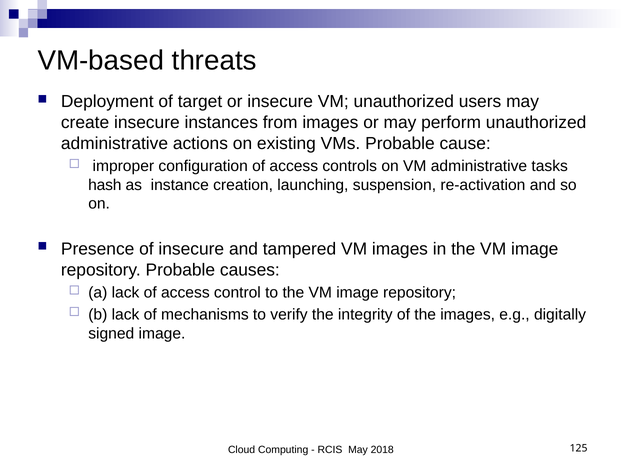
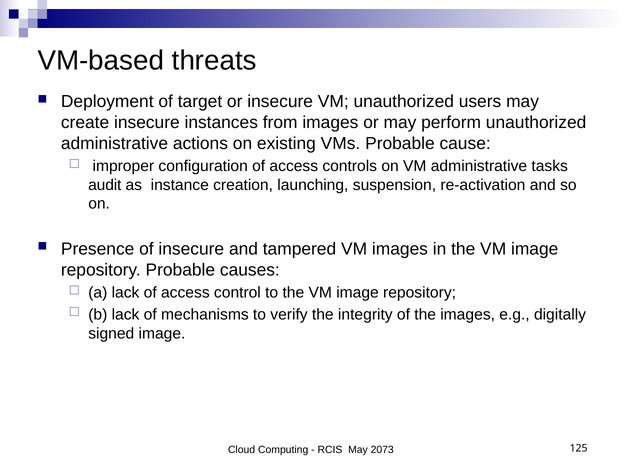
hash: hash -> audit
2018: 2018 -> 2073
